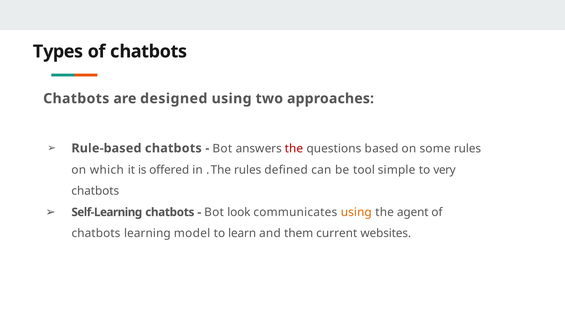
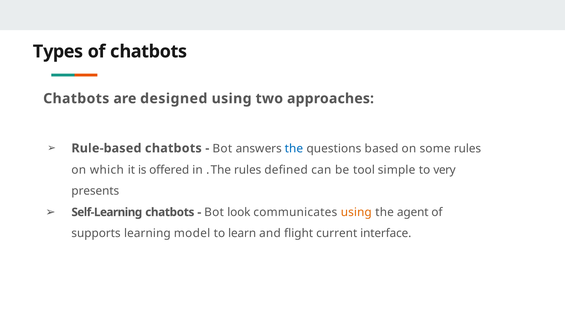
the at (294, 148) colour: red -> blue
chatbots at (95, 191): chatbots -> presents
chatbots at (96, 233): chatbots -> supports
them: them -> flight
websites: websites -> interface
